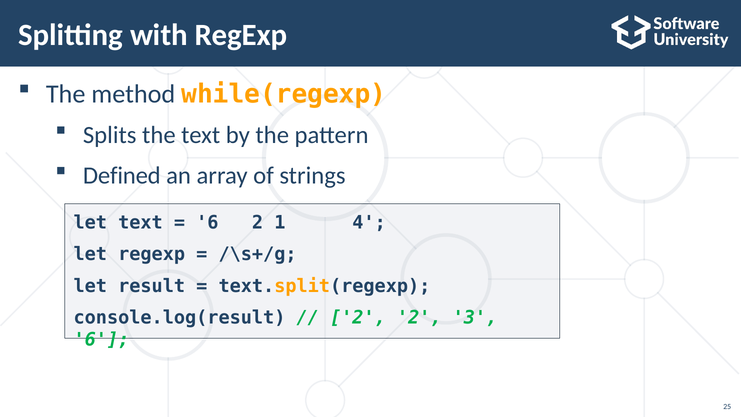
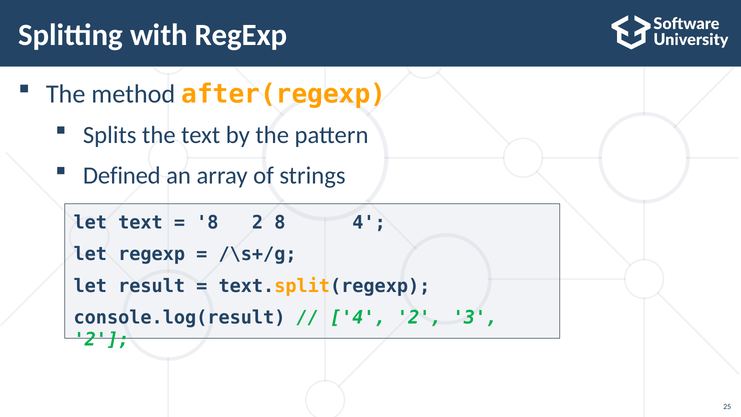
while(regexp: while(regexp -> after(regexp
6 at (207, 223): 6 -> 8
2 1: 1 -> 8
2 at (358, 317): 2 -> 4
6 at (101, 339): 6 -> 2
